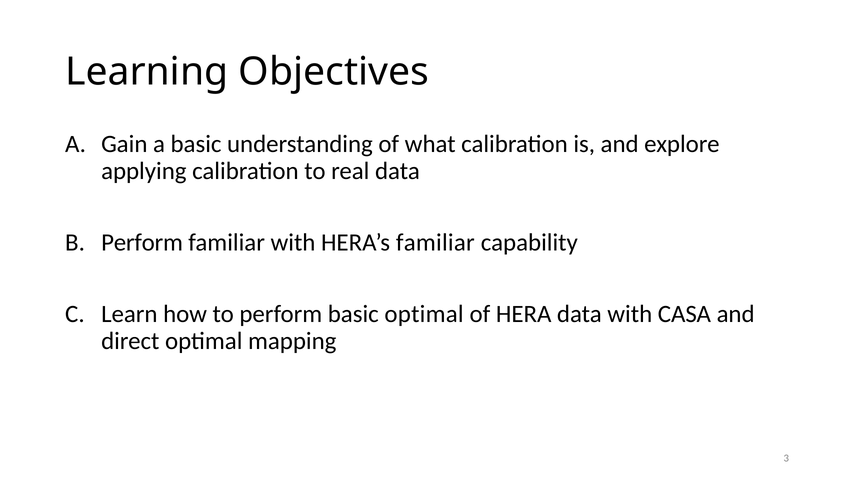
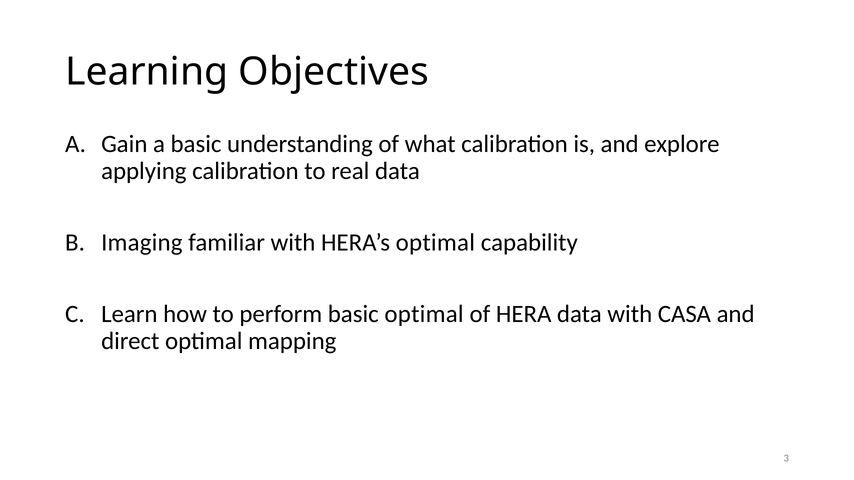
Perform at (142, 243): Perform -> Imaging
HERA’s familiar: familiar -> optimal
